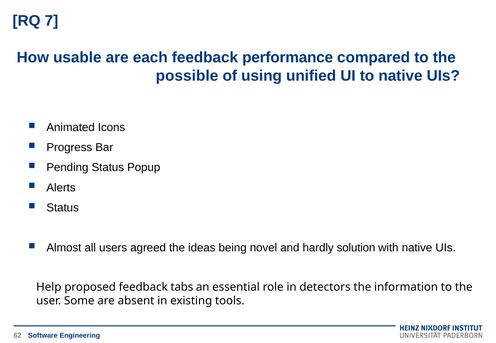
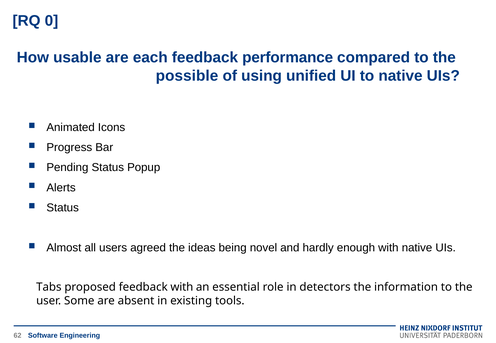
7: 7 -> 0
solution: solution -> enough
Help: Help -> Tabs
feedback tabs: tabs -> with
